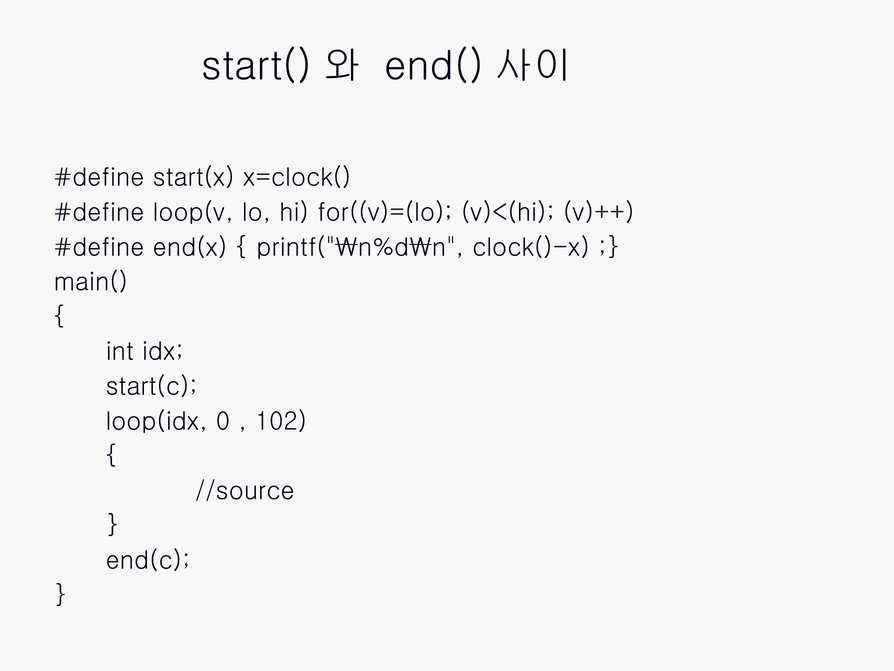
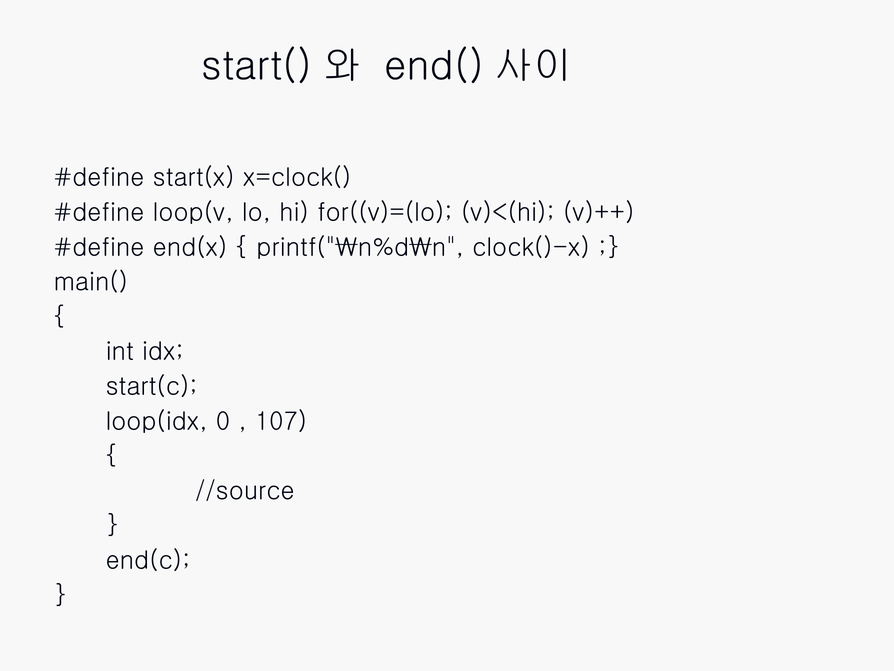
102: 102 -> 107
